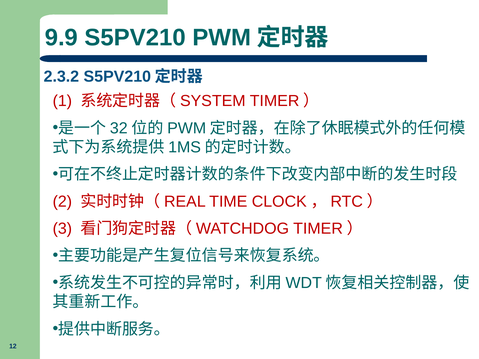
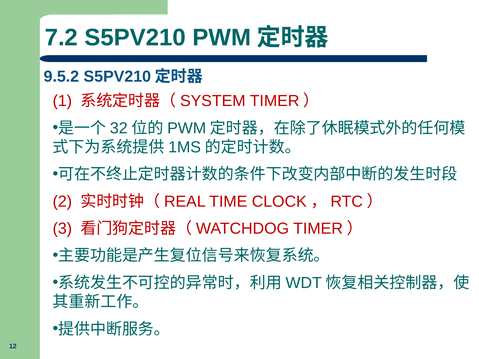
9.9: 9.9 -> 7.2
2.3.2: 2.3.2 -> 9.5.2
